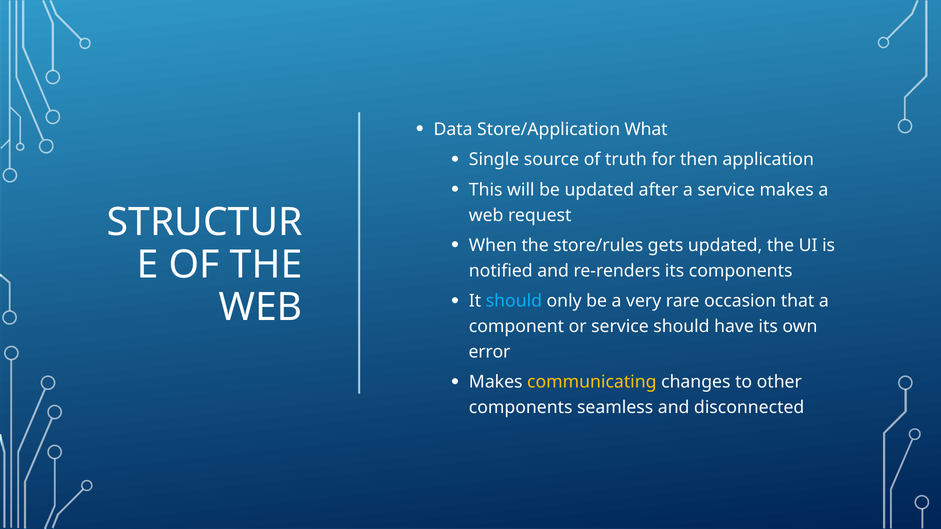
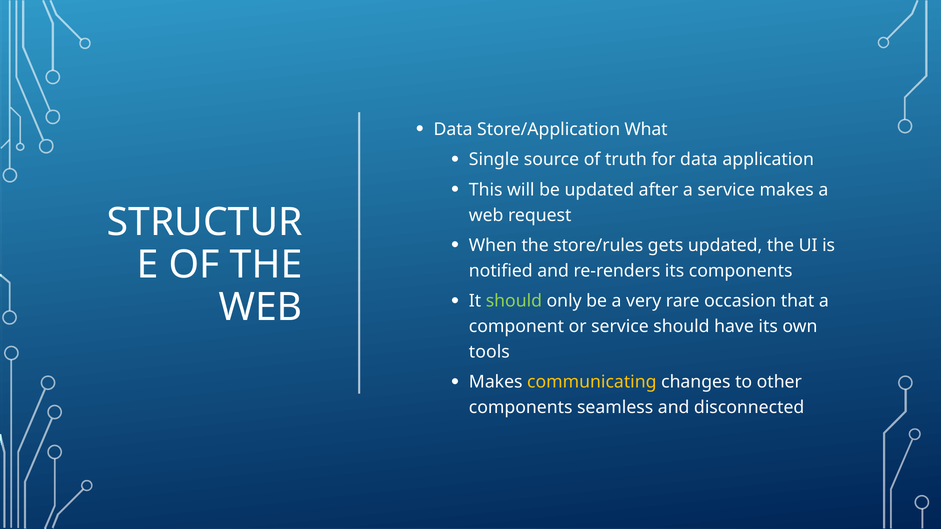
for then: then -> data
should at (514, 301) colour: light blue -> light green
error: error -> tools
